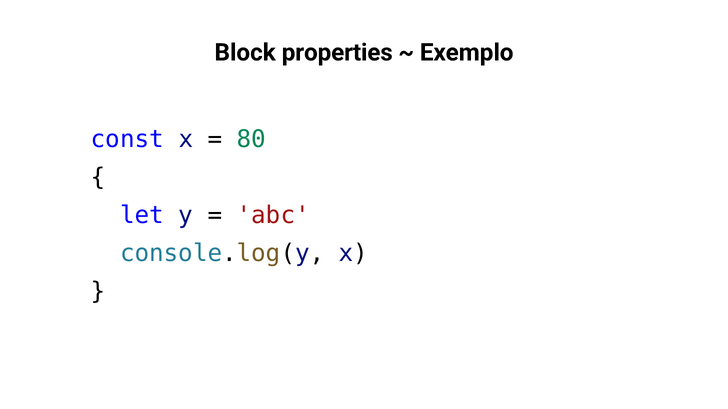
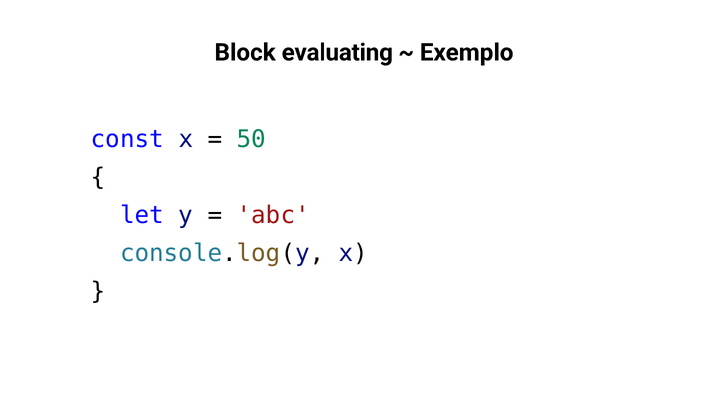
properties: properties -> evaluating
80: 80 -> 50
